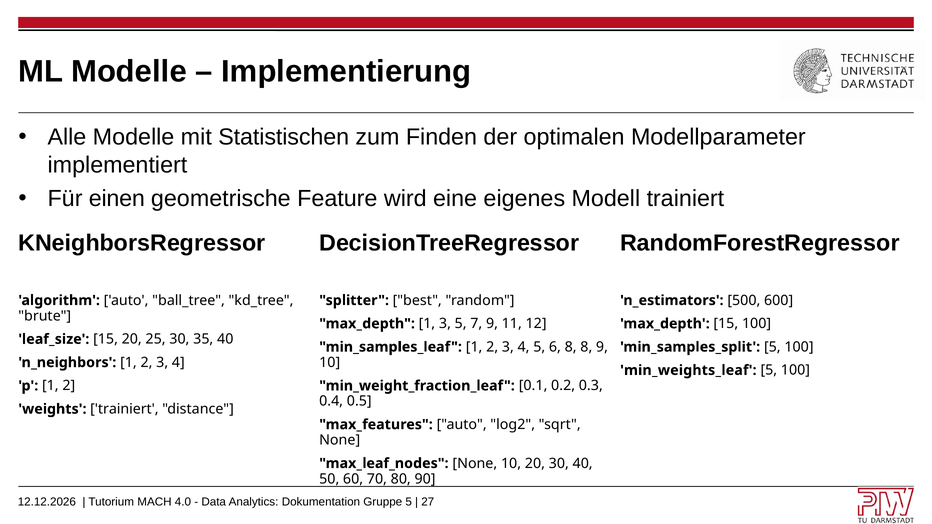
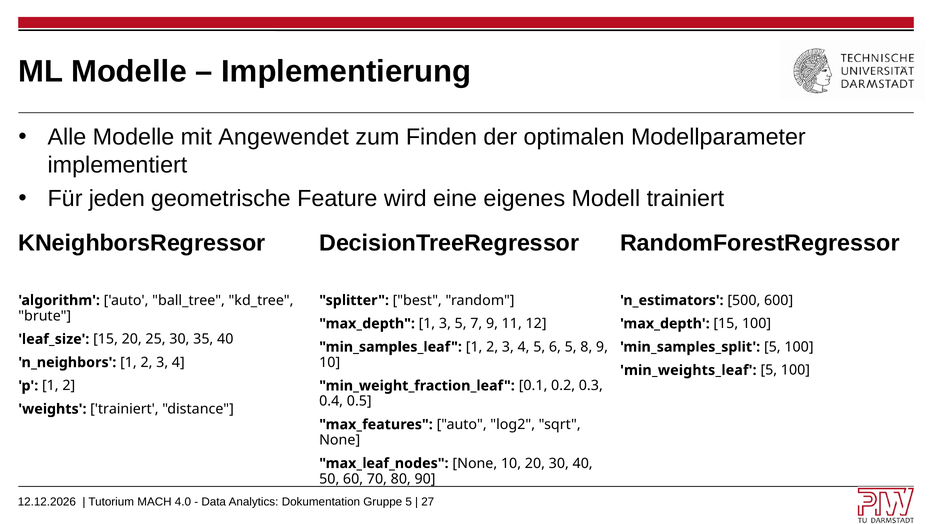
Statistischen: Statistischen -> Angewendet
einen: einen -> jeden
6 8: 8 -> 5
